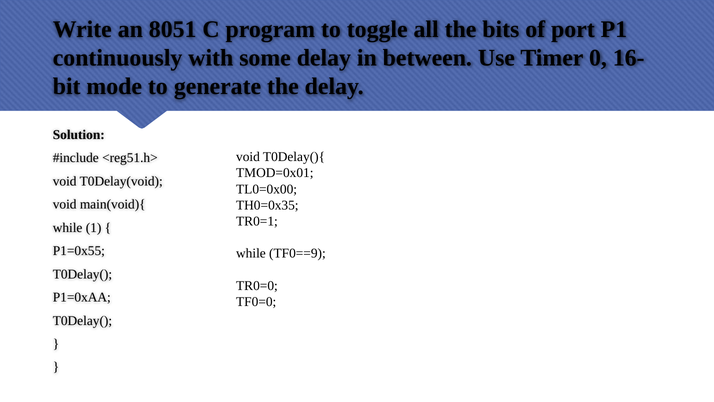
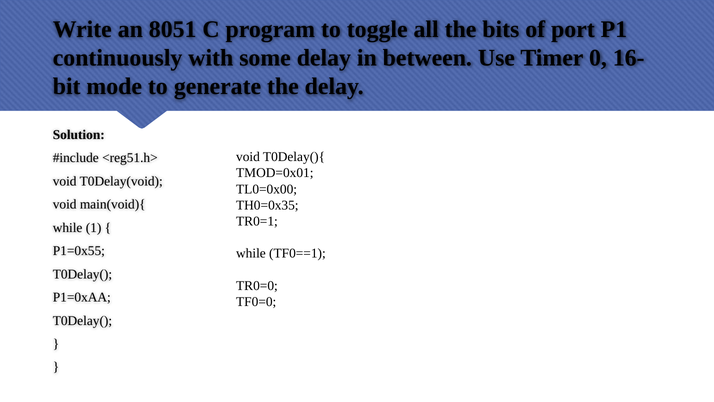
TF0==9: TF0==9 -> TF0==1
